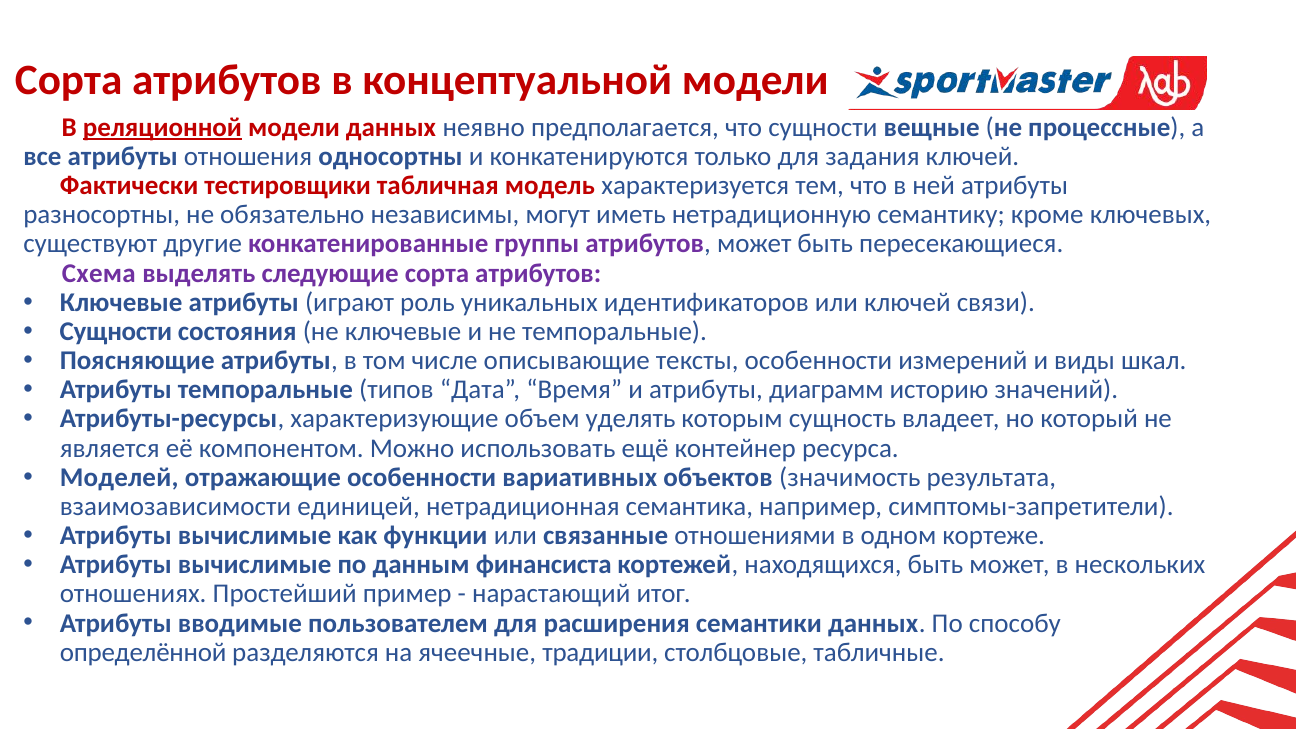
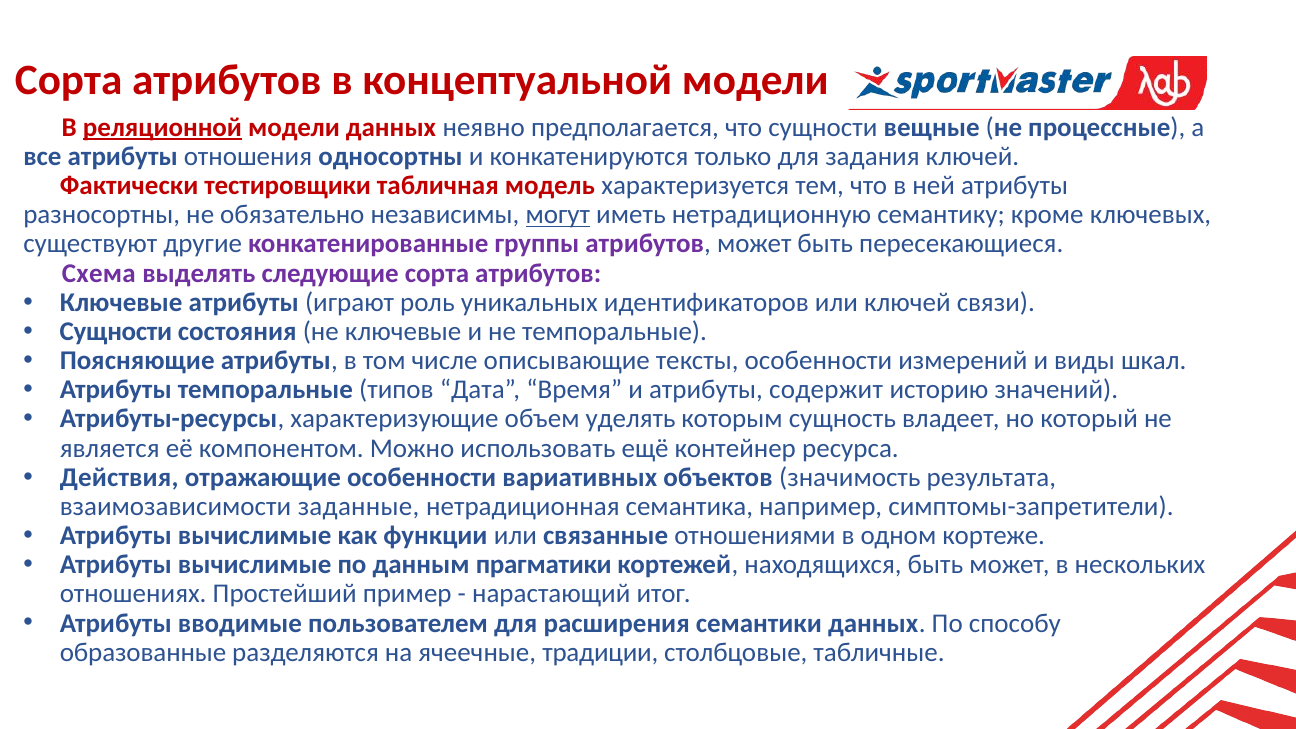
могут underline: none -> present
диаграмм: диаграмм -> содержит
Моделей: Моделей -> Действия
единицей: единицей -> заданные
финансиста: финансиста -> прагматики
определённой: определённой -> образованные
